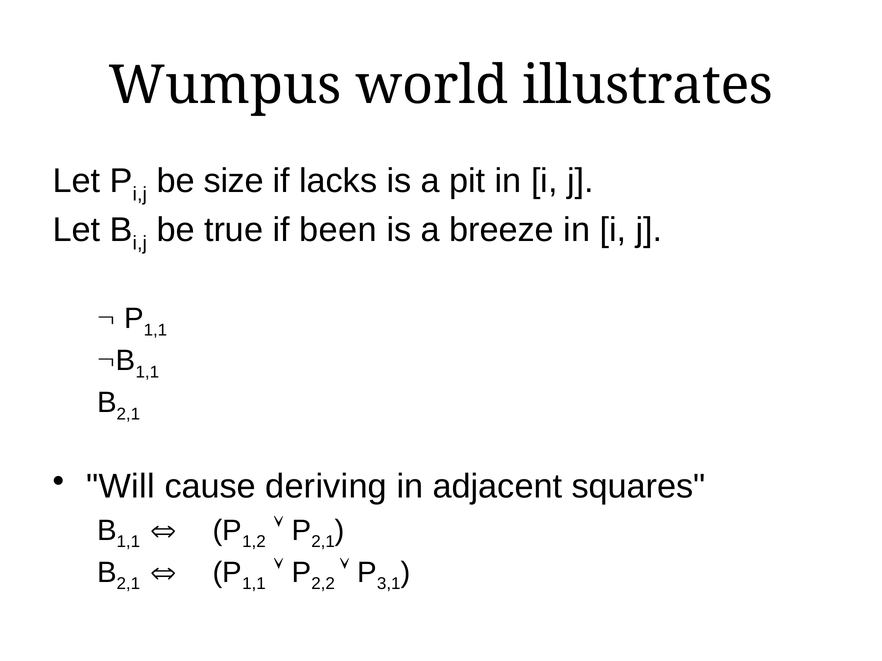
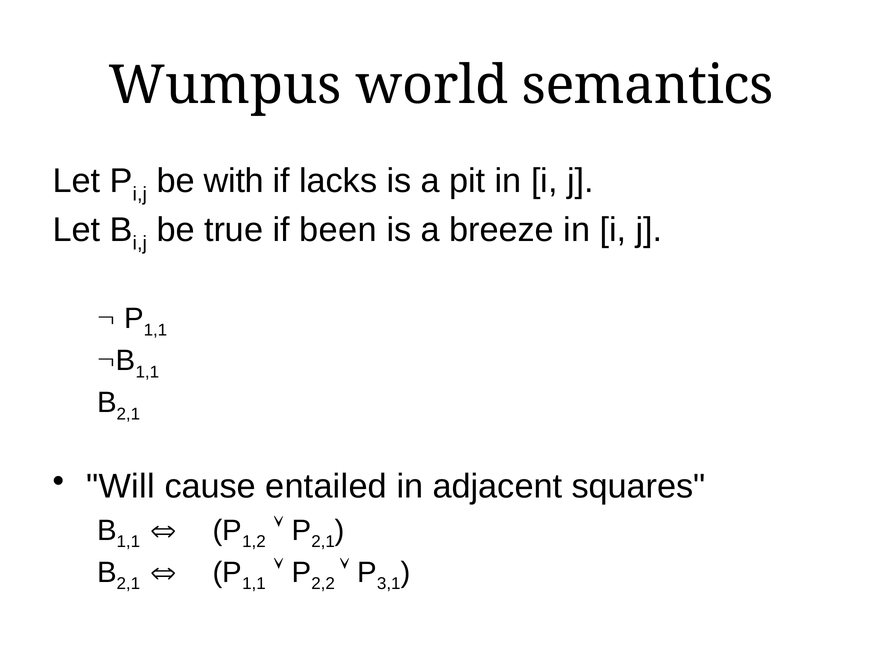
illustrates: illustrates -> semantics
size: size -> with
deriving: deriving -> entailed
